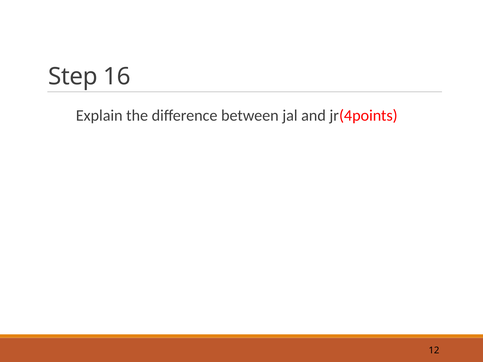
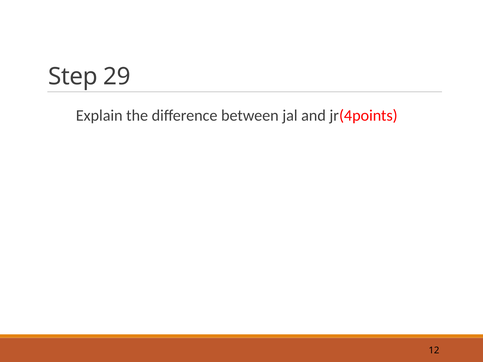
16: 16 -> 29
